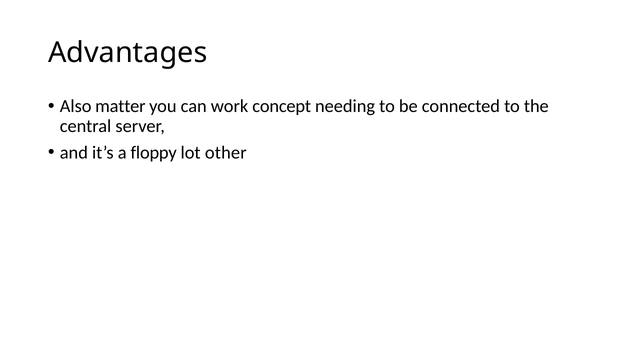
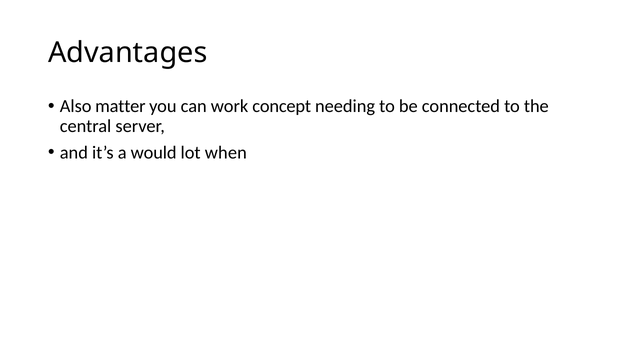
floppy: floppy -> would
other: other -> when
